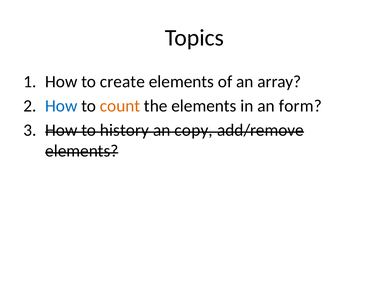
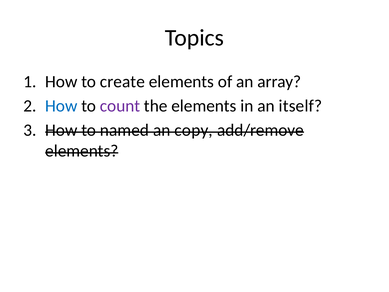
count colour: orange -> purple
form: form -> itself
history: history -> named
